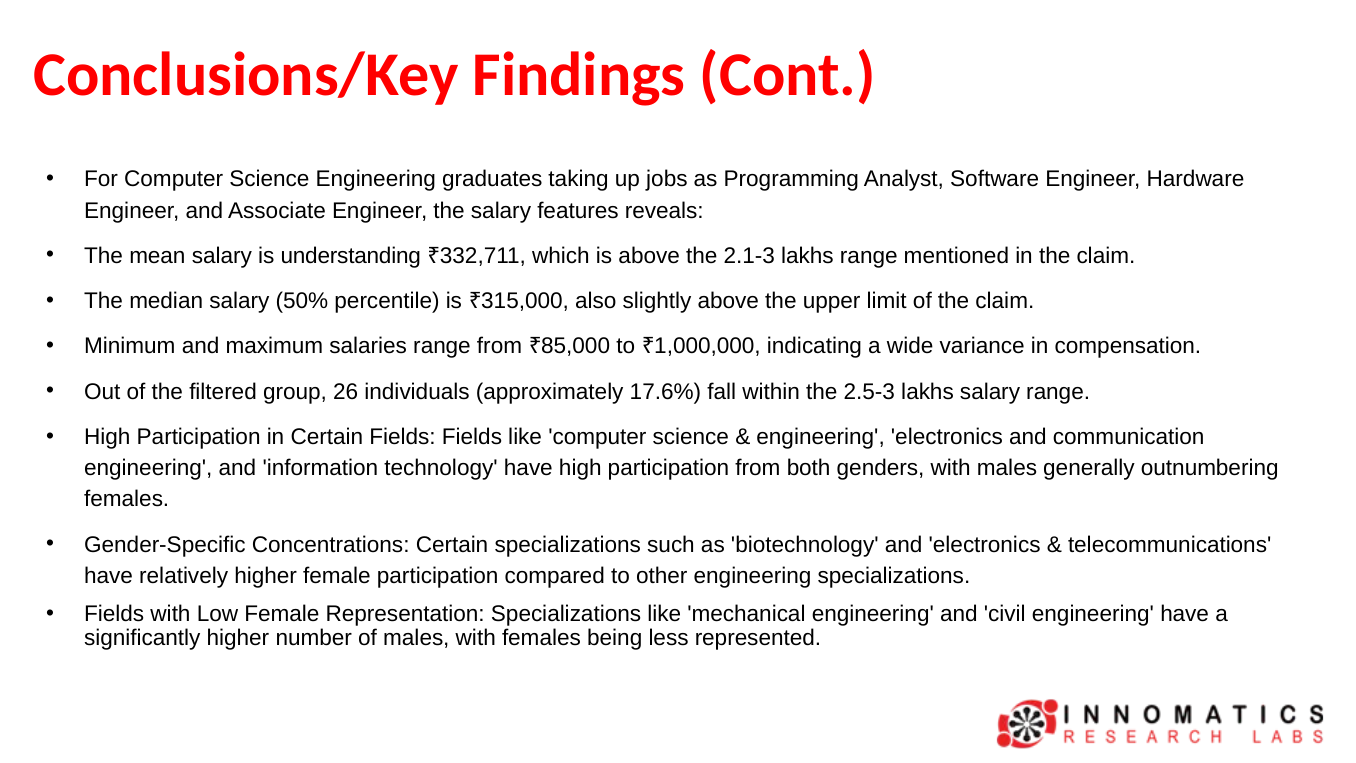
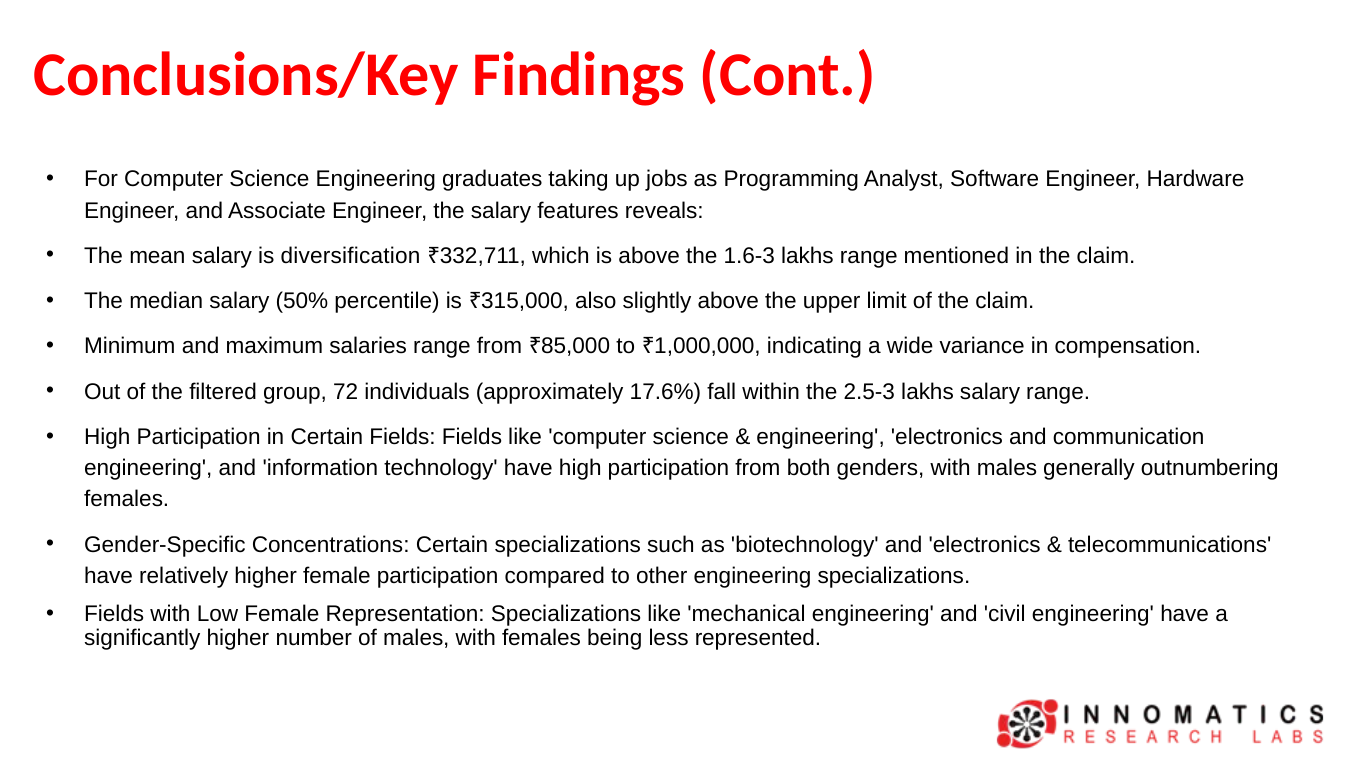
understanding: understanding -> diversification
2.1-3: 2.1-3 -> 1.6-3
26: 26 -> 72
